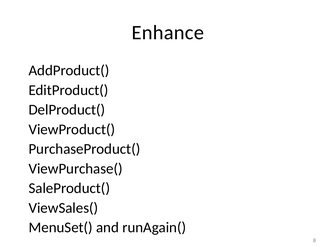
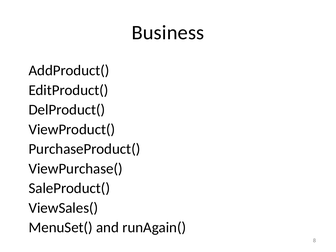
Enhance: Enhance -> Business
